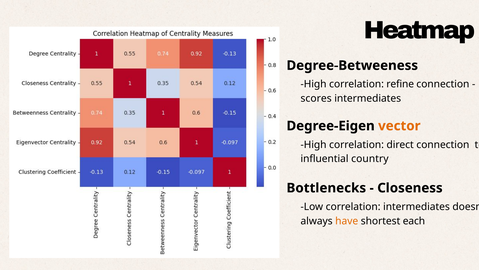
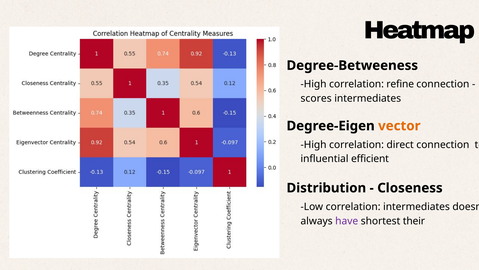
country: country -> efficient
Bottlenecks: Bottlenecks -> Distribution
have colour: orange -> purple
each: each -> their
